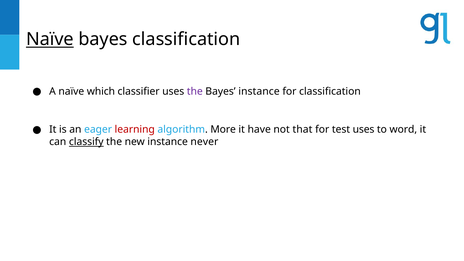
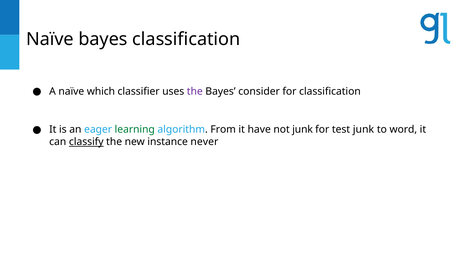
Naïve at (50, 39) underline: present -> none
Bayes instance: instance -> consider
learning colour: red -> green
More: More -> From
not that: that -> junk
test uses: uses -> junk
